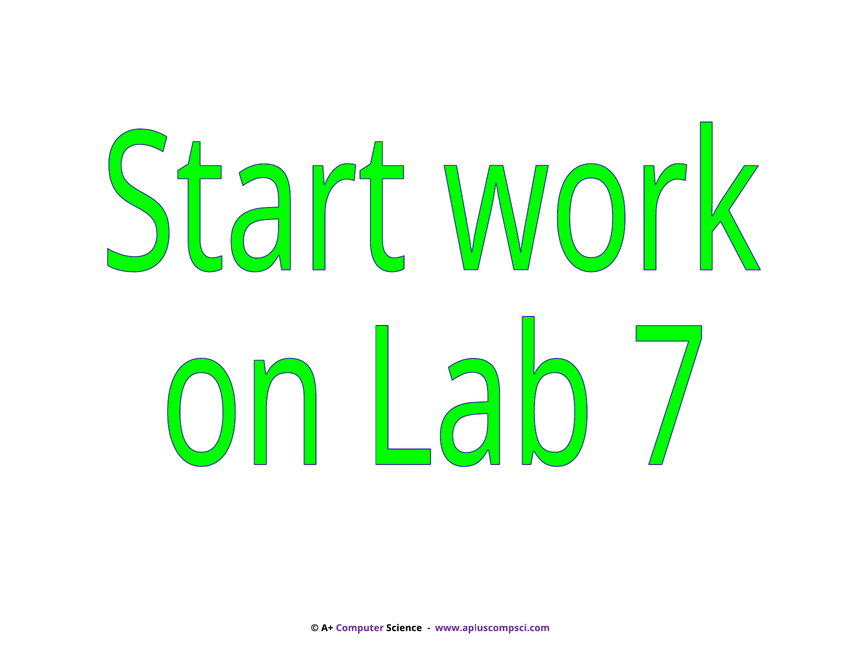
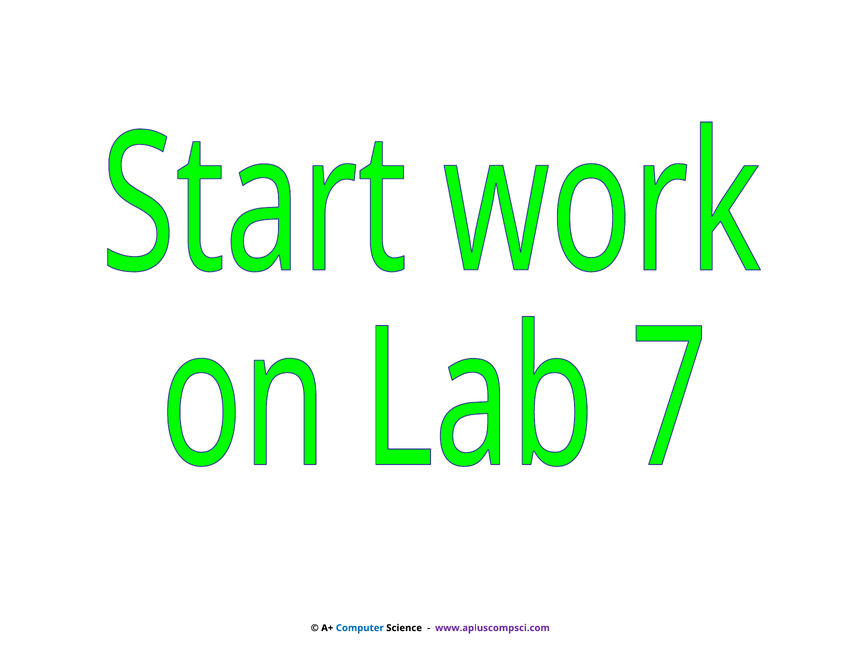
Computer colour: purple -> blue
